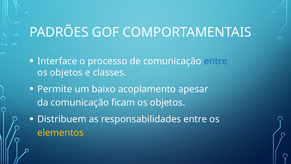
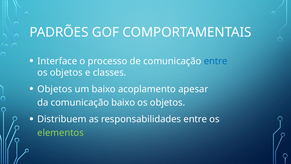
Permite at (55, 89): Permite -> Objetos
comunicação ficam: ficam -> baixo
elementos colour: yellow -> light green
